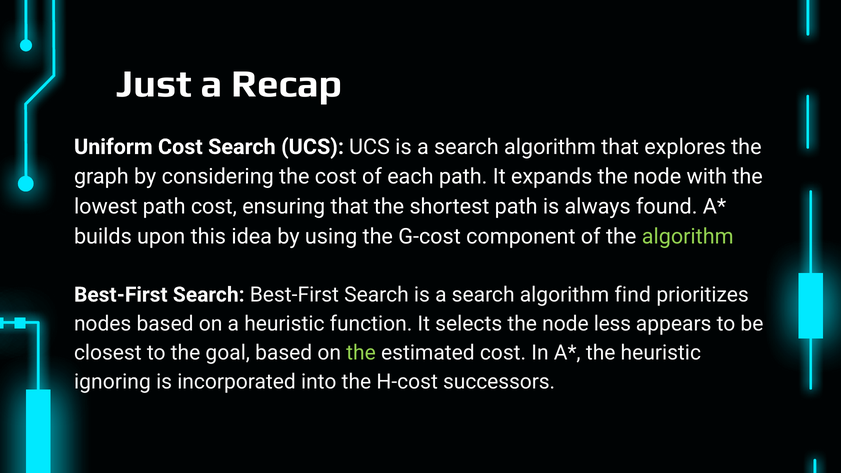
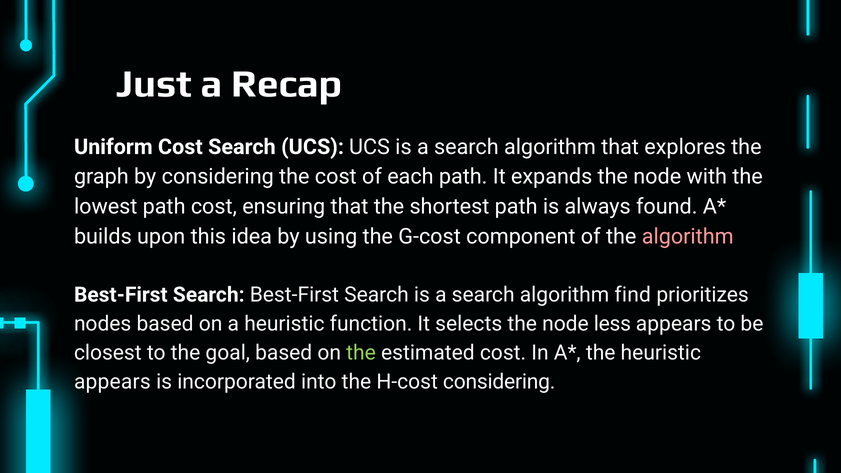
algorithm at (688, 236) colour: light green -> pink
ignoring at (112, 382): ignoring -> appears
H-cost successors: successors -> considering
